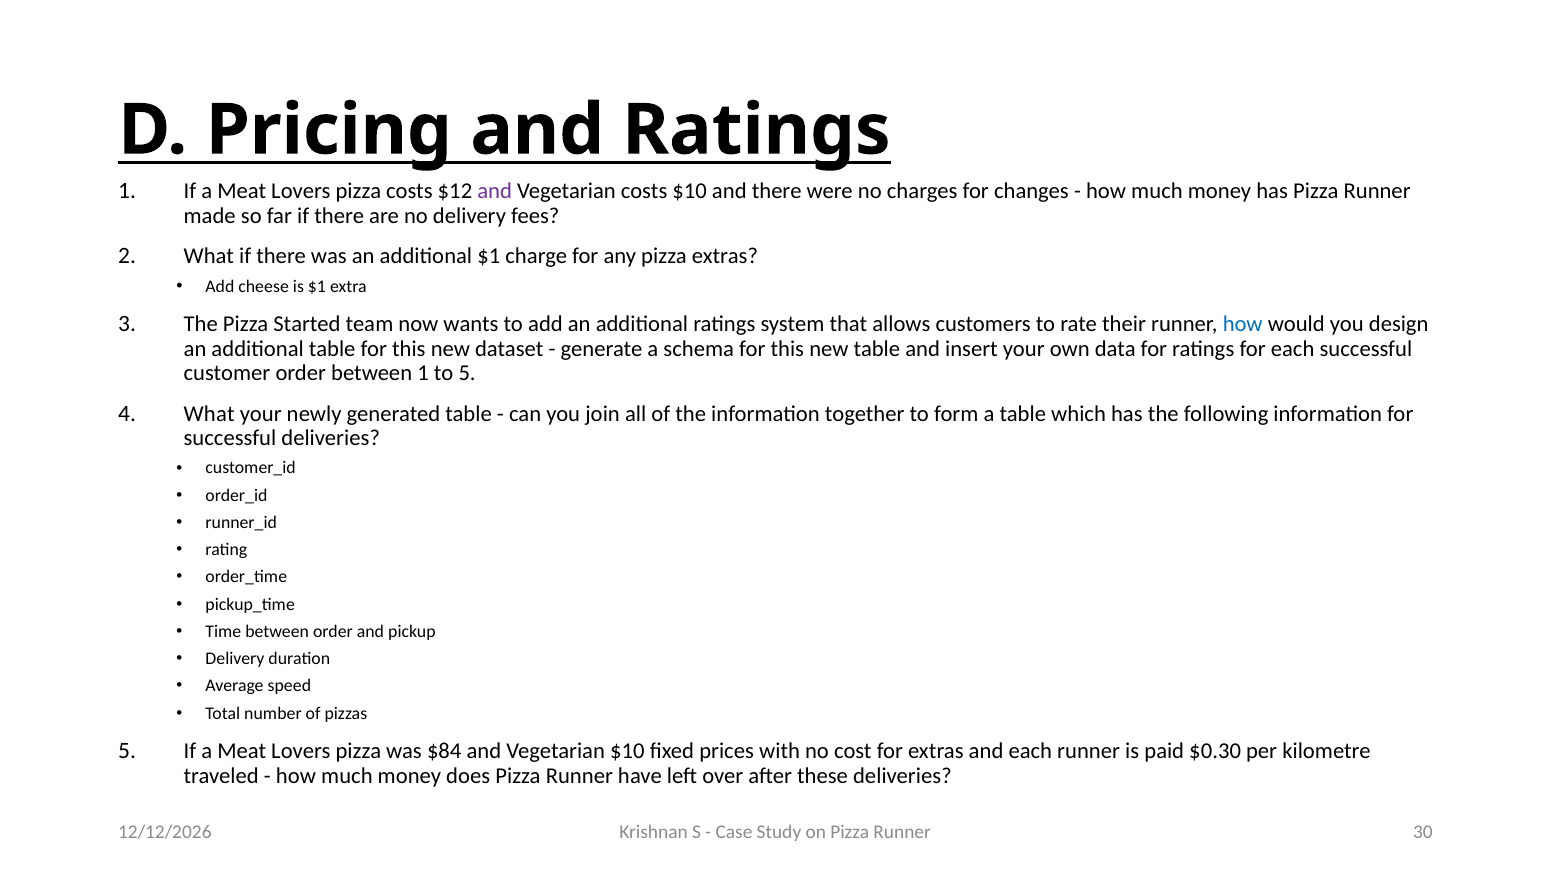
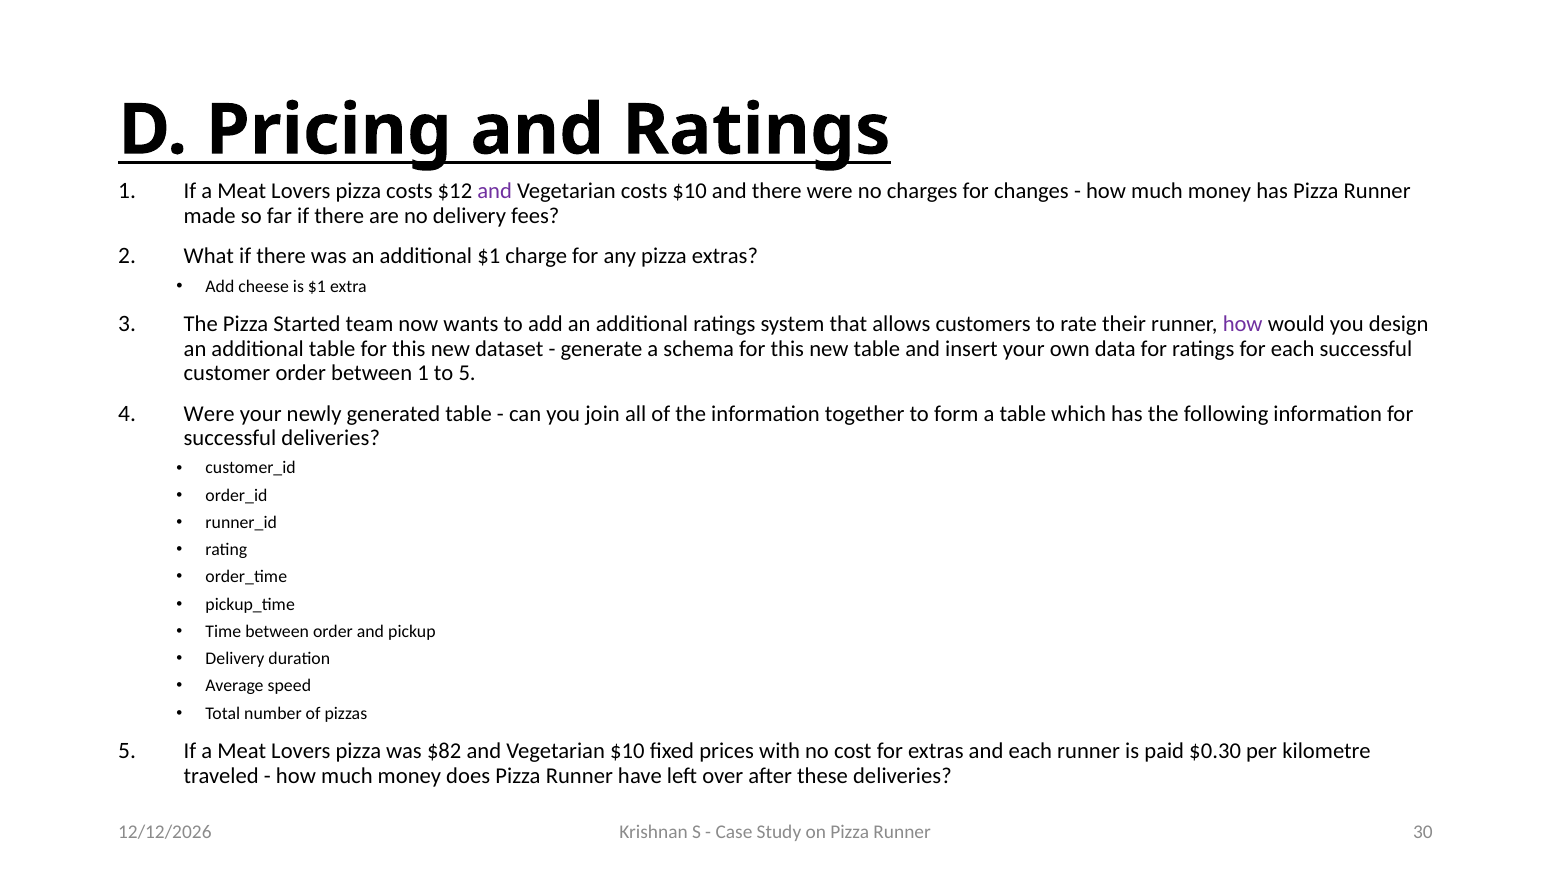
how at (1243, 324) colour: blue -> purple
What at (209, 414): What -> Were
$84: $84 -> $82
